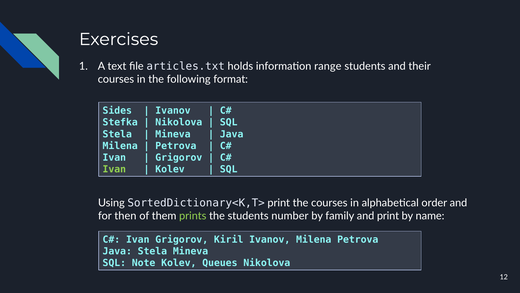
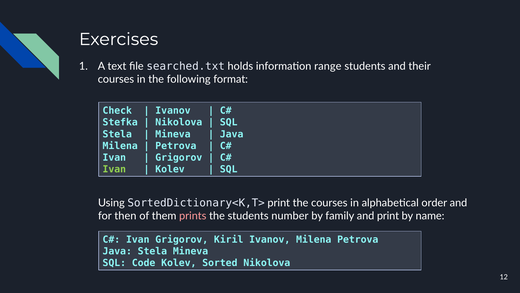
articles.txt: articles.txt -> searched.txt
Sides: Sides -> Check
prints colour: light green -> pink
Note: Note -> Code
Queues: Queues -> Sorted
